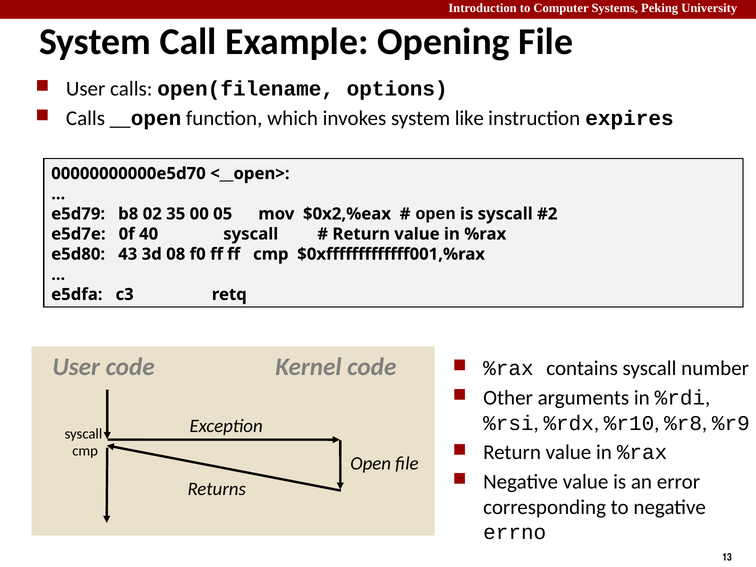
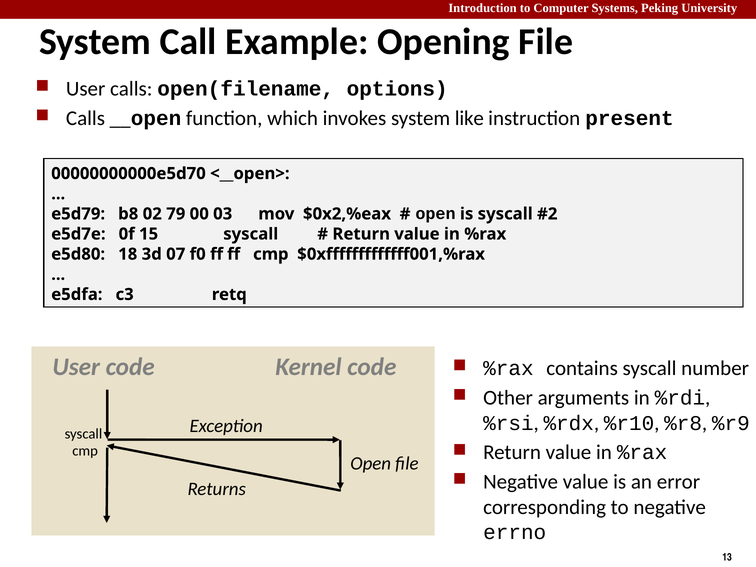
expires: expires -> present
35: 35 -> 79
05: 05 -> 03
40: 40 -> 15
43: 43 -> 18
08: 08 -> 07
